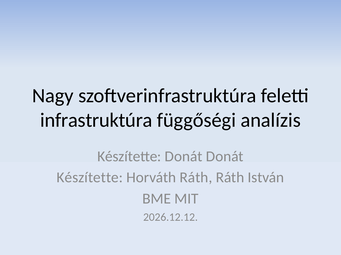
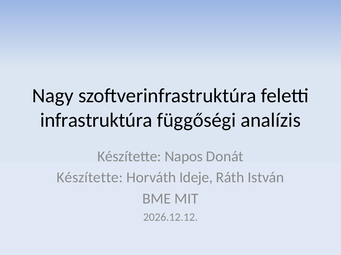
Készítette Donát: Donát -> Napos
Horváth Ráth: Ráth -> Ideje
